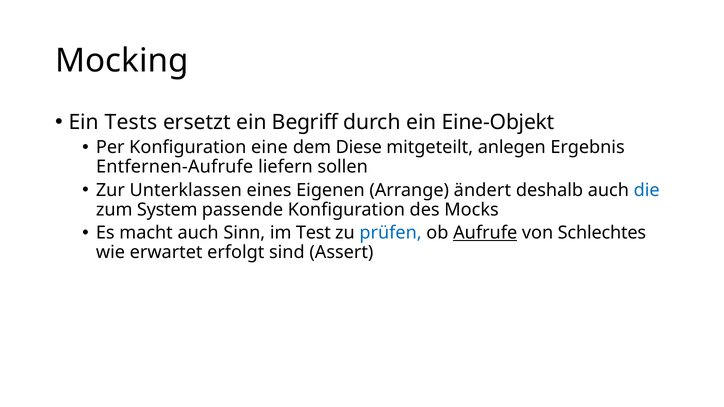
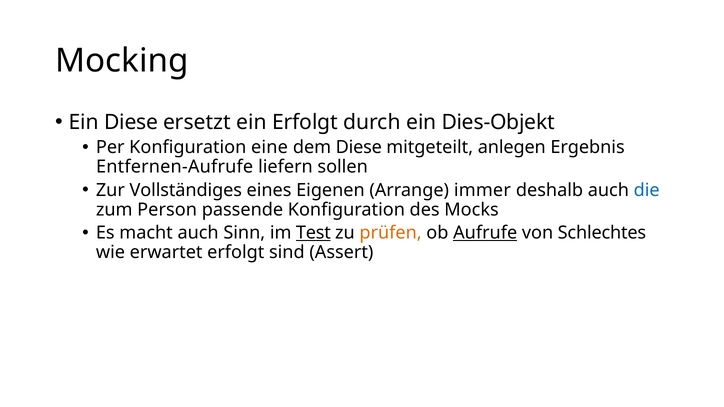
Ein Tests: Tests -> Diese
ein Begriff: Begriff -> Erfolgt
Eine-Objekt: Eine-Objekt -> Dies-Objekt
Unterklassen: Unterklassen -> Vollständiges
ändert: ändert -> immer
System: System -> Person
Test underline: none -> present
prüfen colour: blue -> orange
